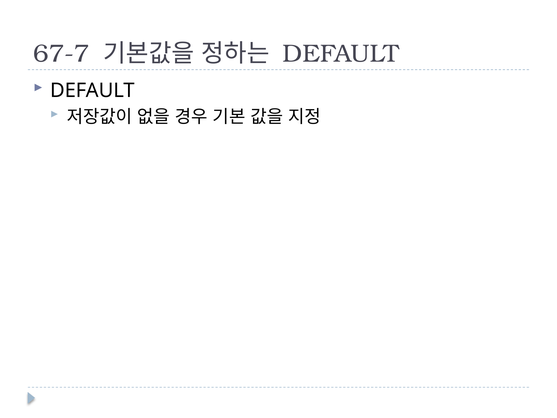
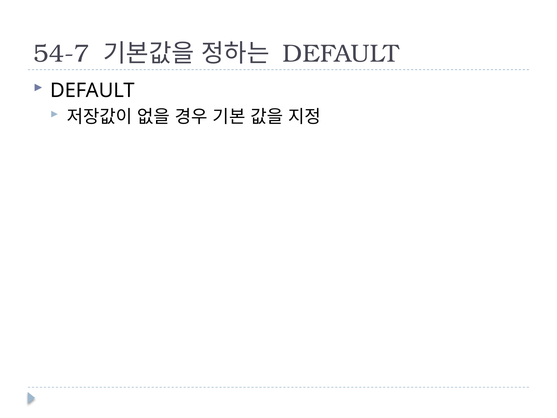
67-7: 67-7 -> 54-7
